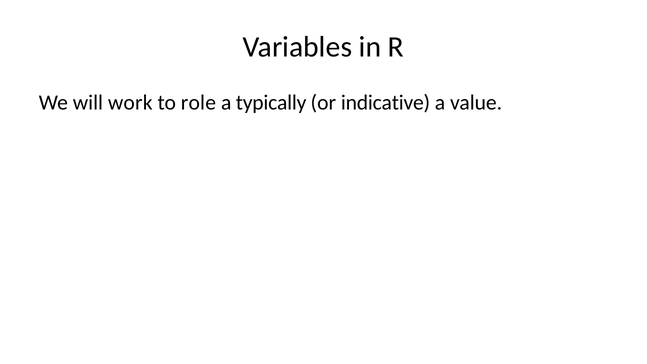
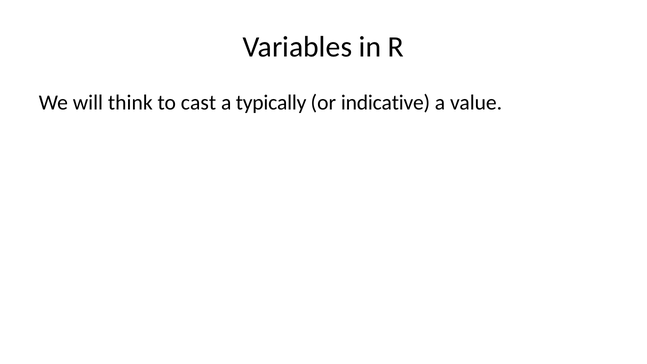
work: work -> think
role: role -> cast
